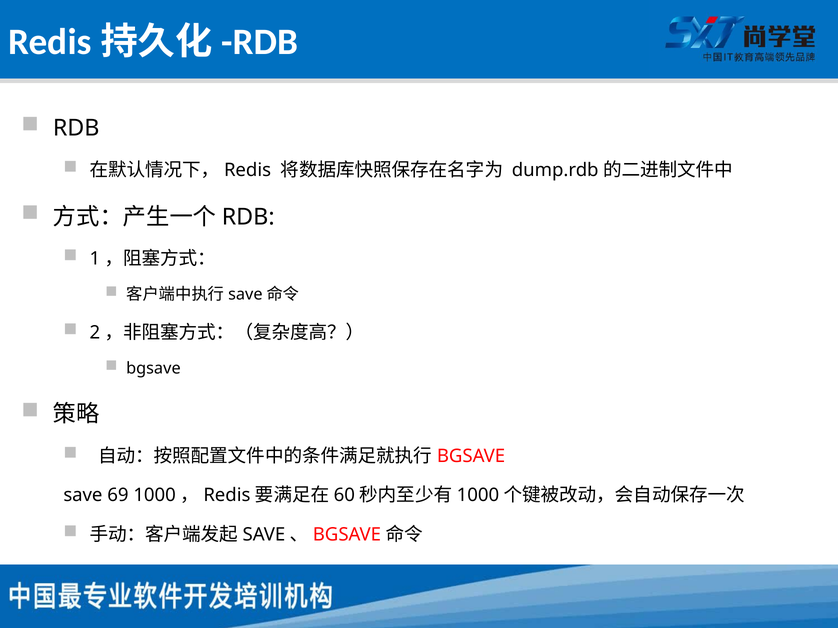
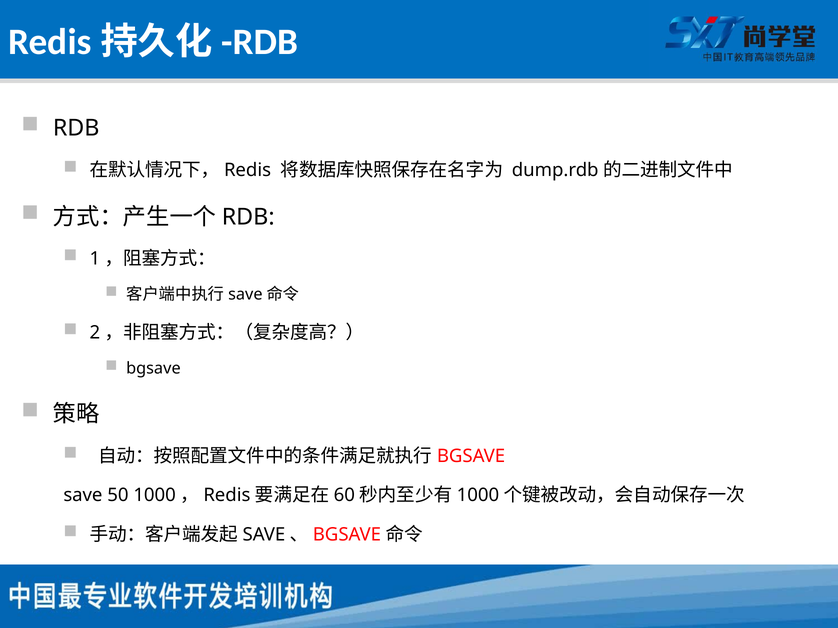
69: 69 -> 50
